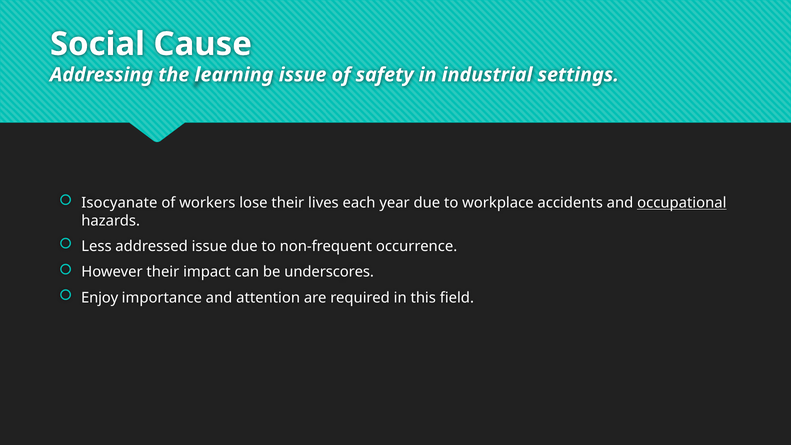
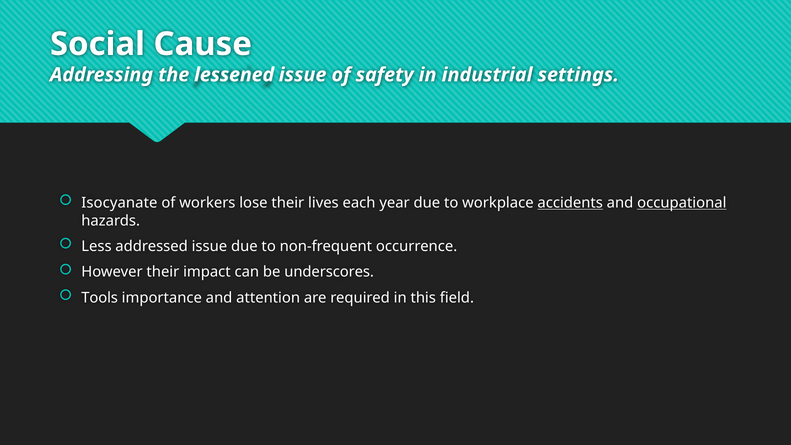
learning: learning -> lessened
accidents underline: none -> present
Enjoy: Enjoy -> Tools
